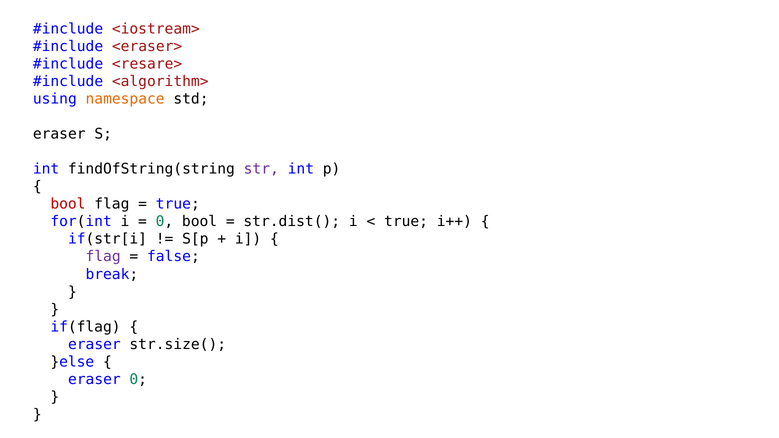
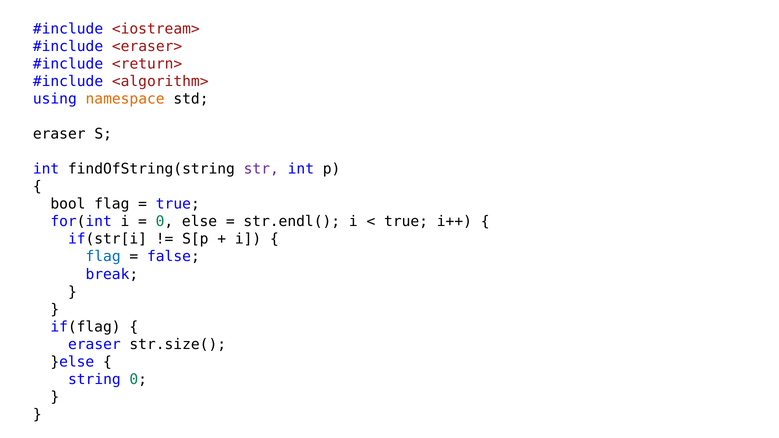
<resare>: <resare> -> <return>
bool at (68, 204) colour: red -> black
0 bool: bool -> else
str.dist(: str.dist( -> str.endl(
flag at (103, 257) colour: purple -> blue
eraser at (94, 379): eraser -> string
